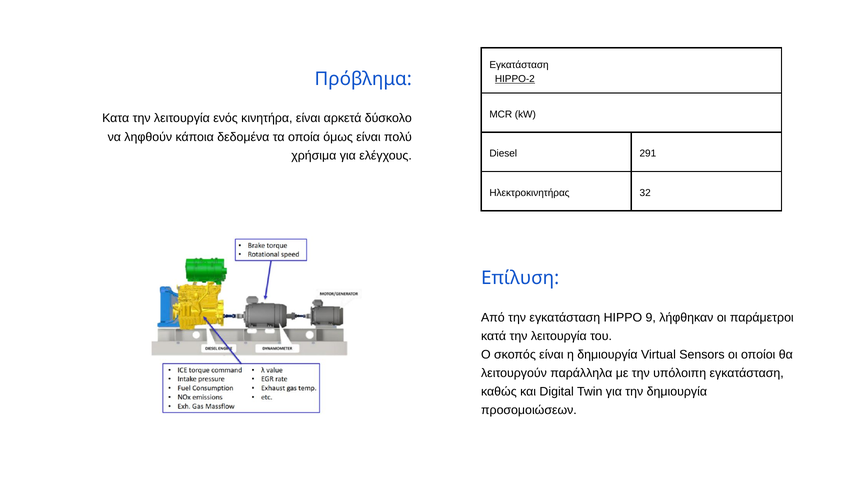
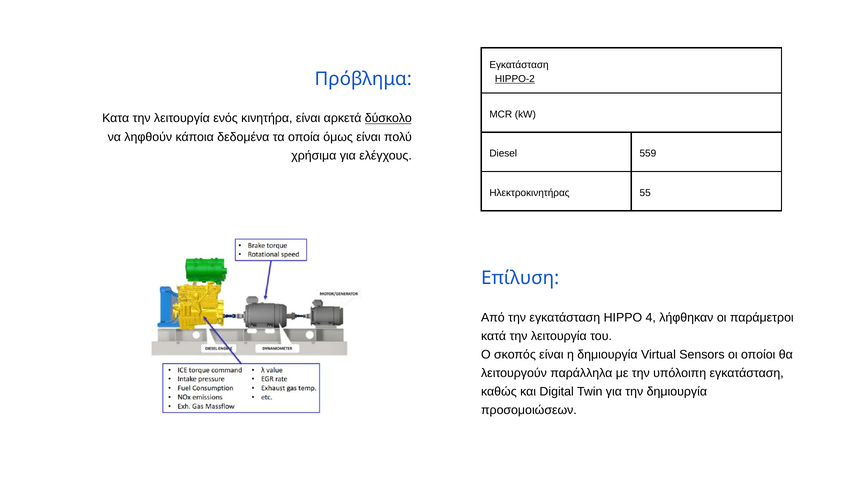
δύσκολο underline: none -> present
291: 291 -> 559
32: 32 -> 55
9: 9 -> 4
